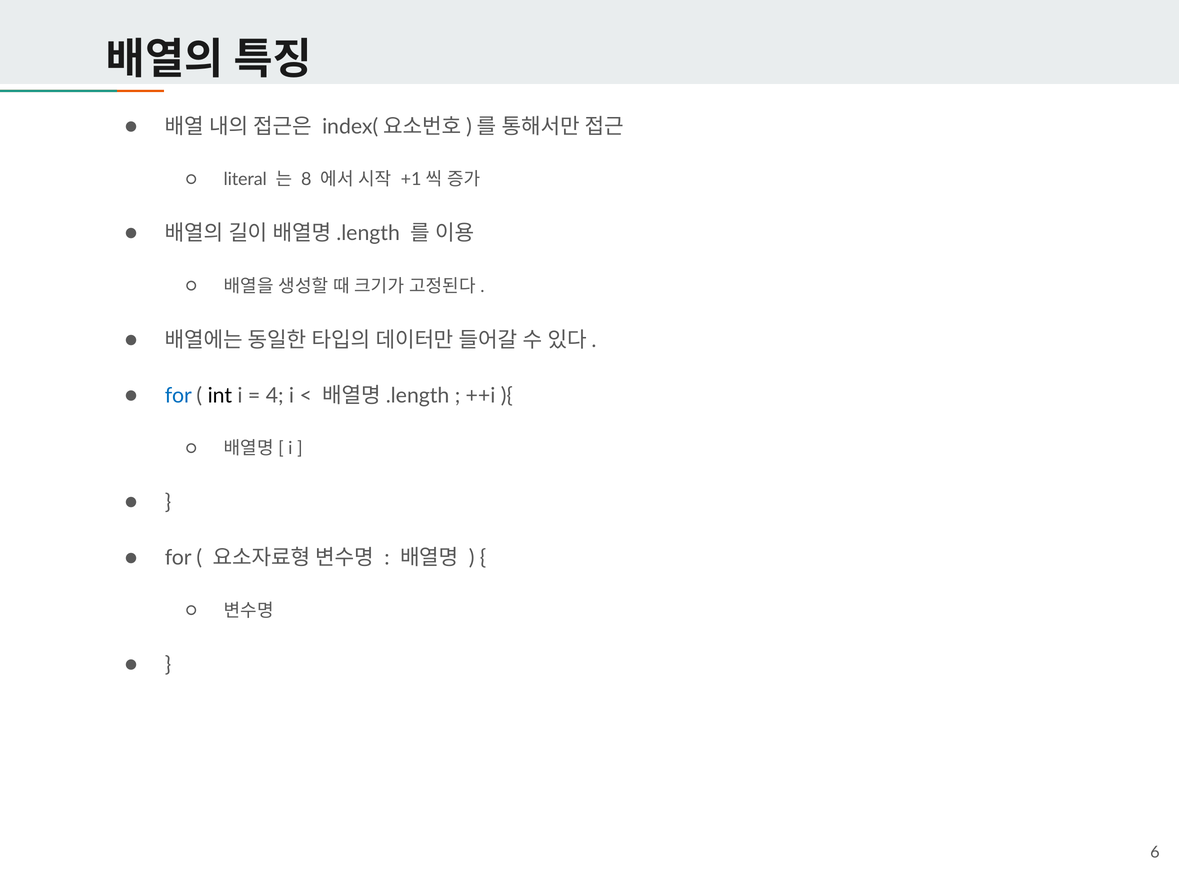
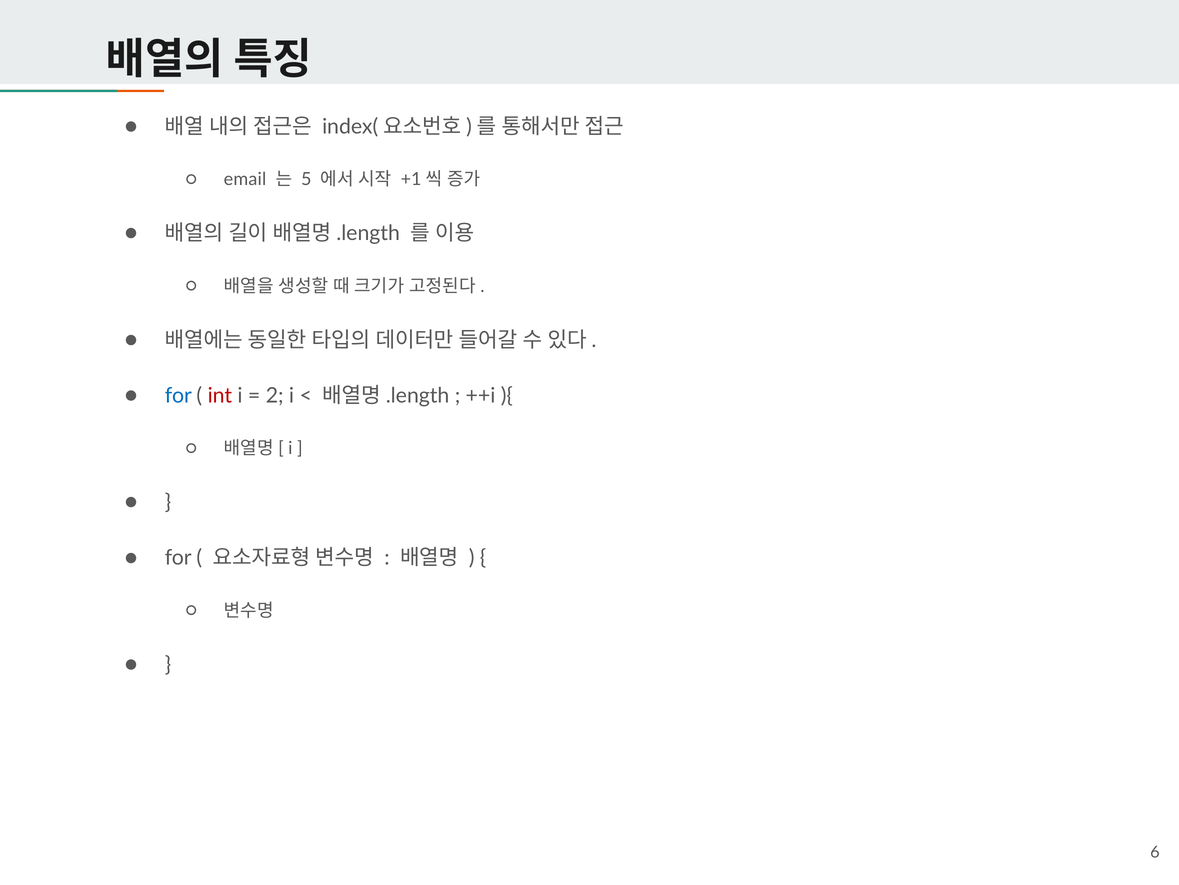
literal: literal -> email
8: 8 -> 5
int colour: black -> red
4: 4 -> 2
